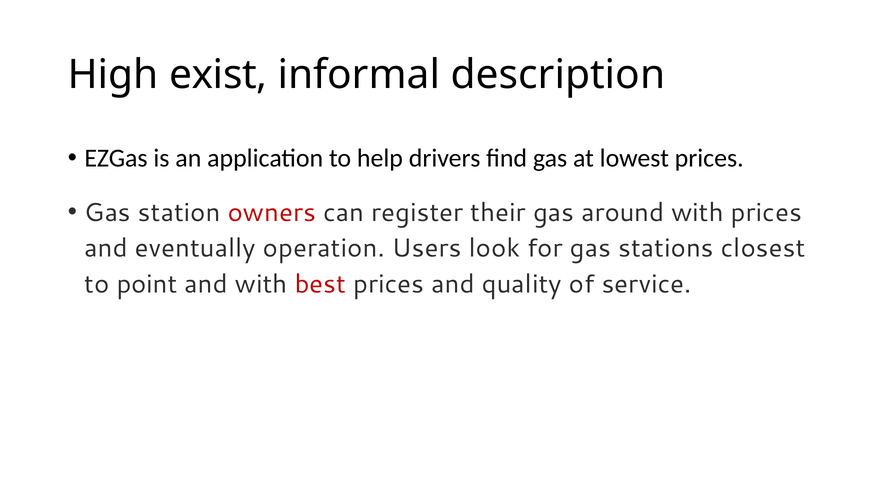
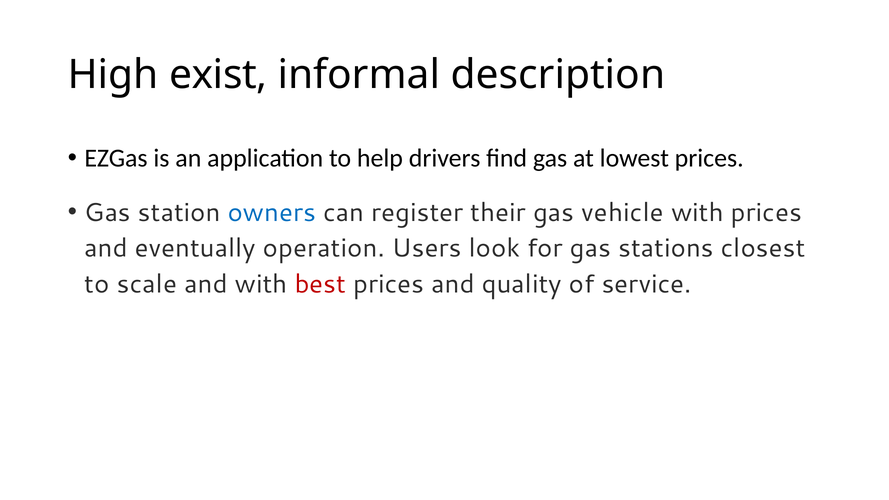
owners colour: red -> blue
around: around -> vehicle
point: point -> scale
